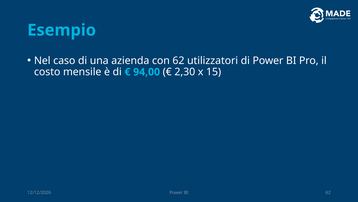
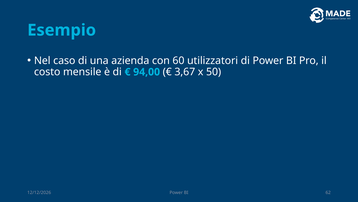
con 62: 62 -> 60
2,30: 2,30 -> 3,67
15: 15 -> 50
